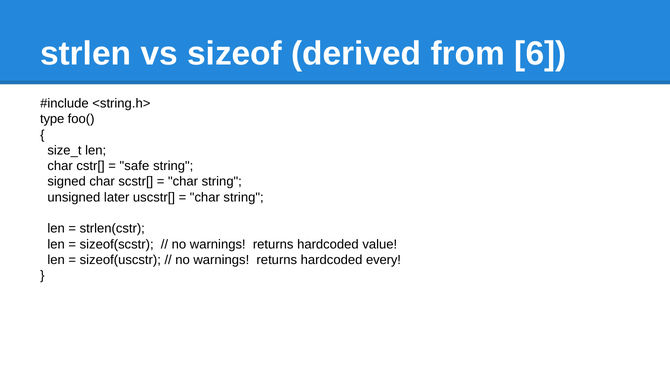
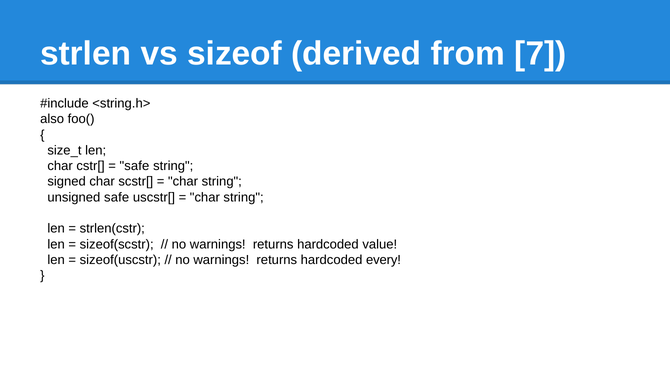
6: 6 -> 7
type: type -> also
unsigned later: later -> safe
